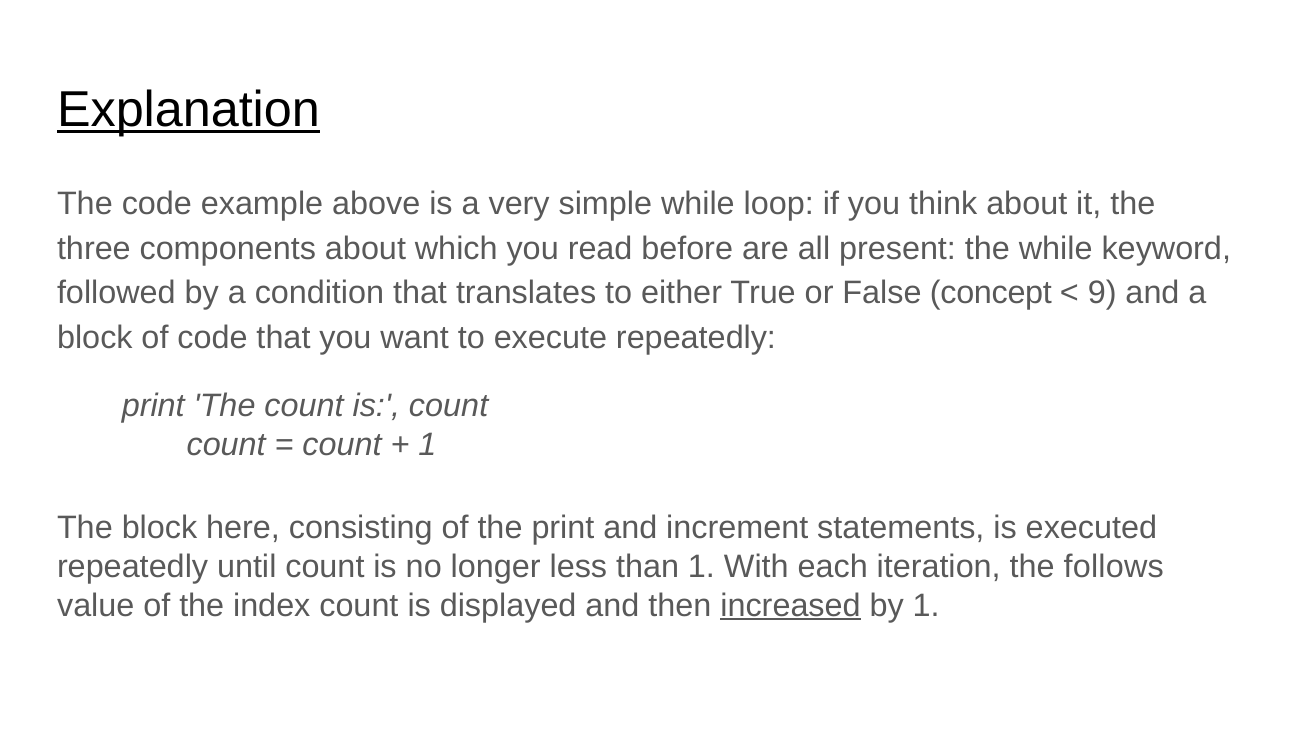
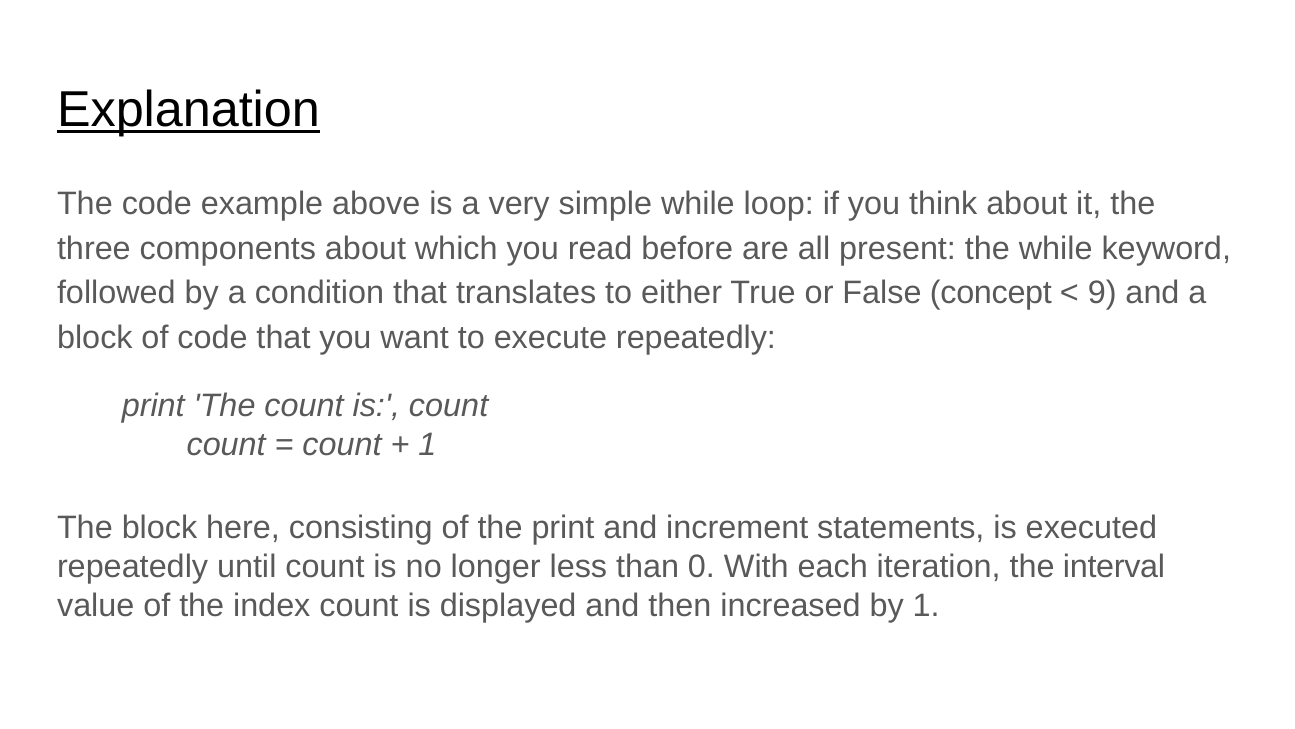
than 1: 1 -> 0
follows: follows -> interval
increased underline: present -> none
